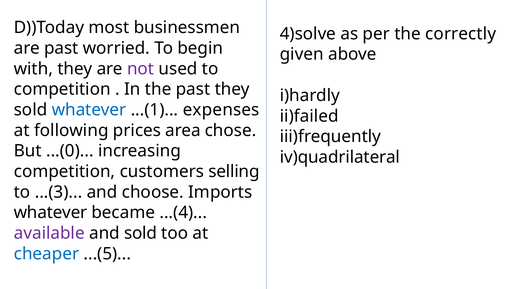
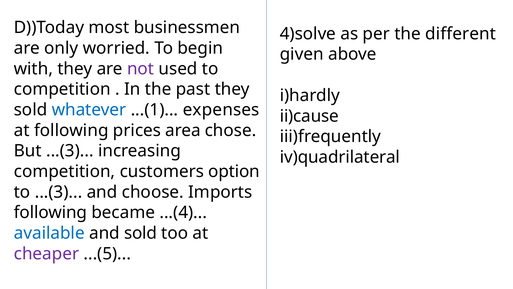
correctly: correctly -> different
are past: past -> only
ii)failed: ii)failed -> ii)cause
But ...(0: ...(0 -> ...(3
selling: selling -> option
whatever at (50, 212): whatever -> following
available colour: purple -> blue
cheaper colour: blue -> purple
